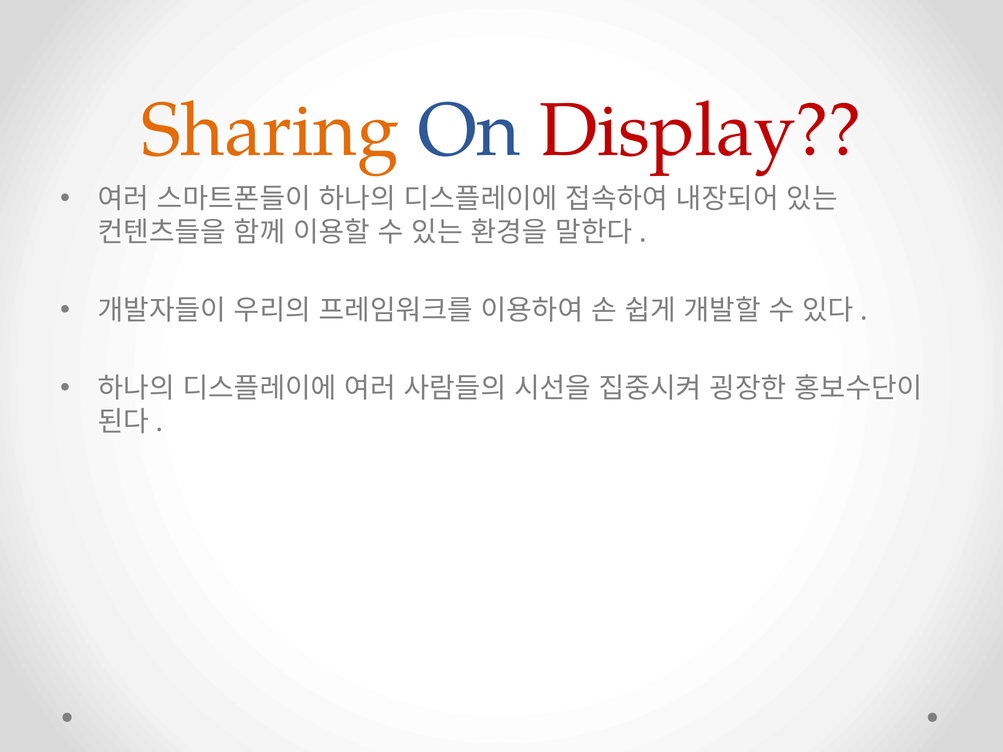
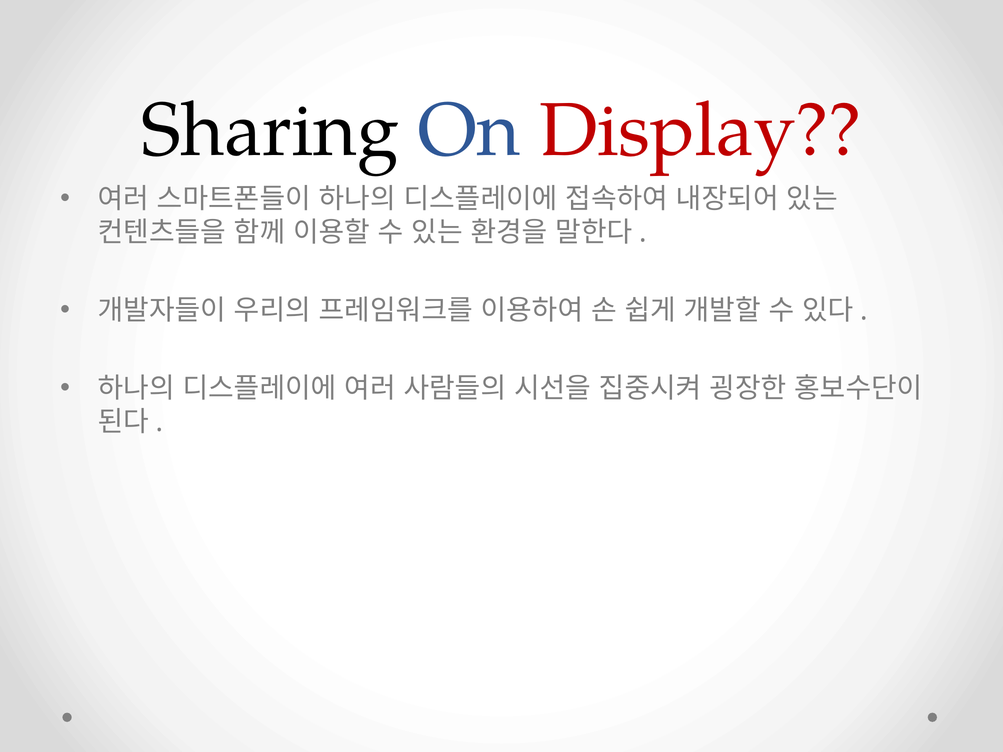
Sharing colour: orange -> black
